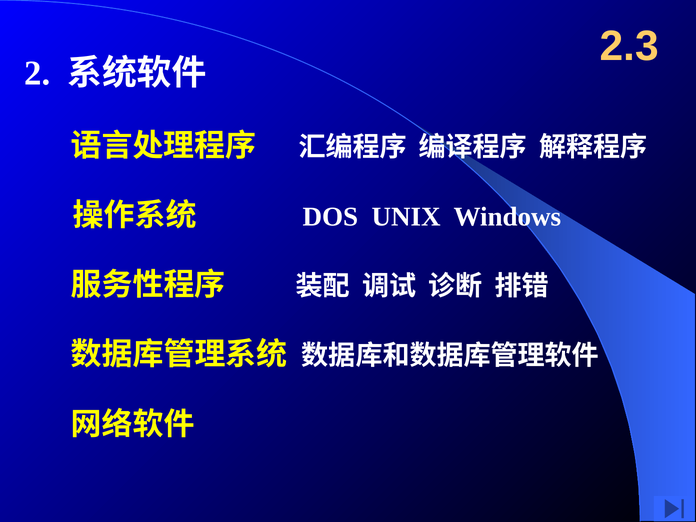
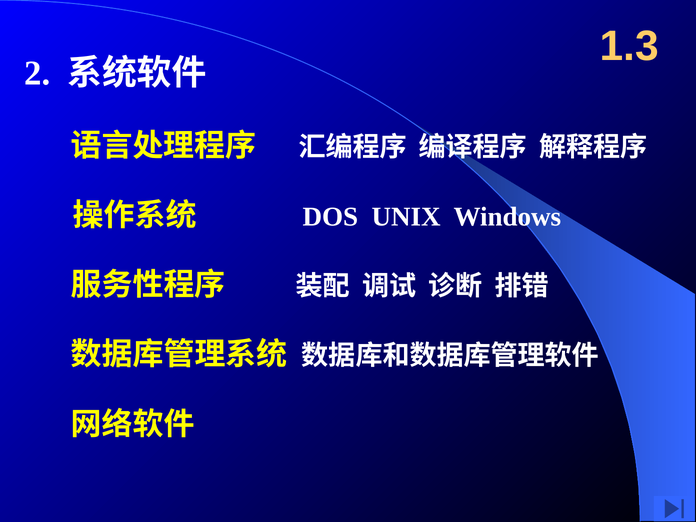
2.3: 2.3 -> 1.3
